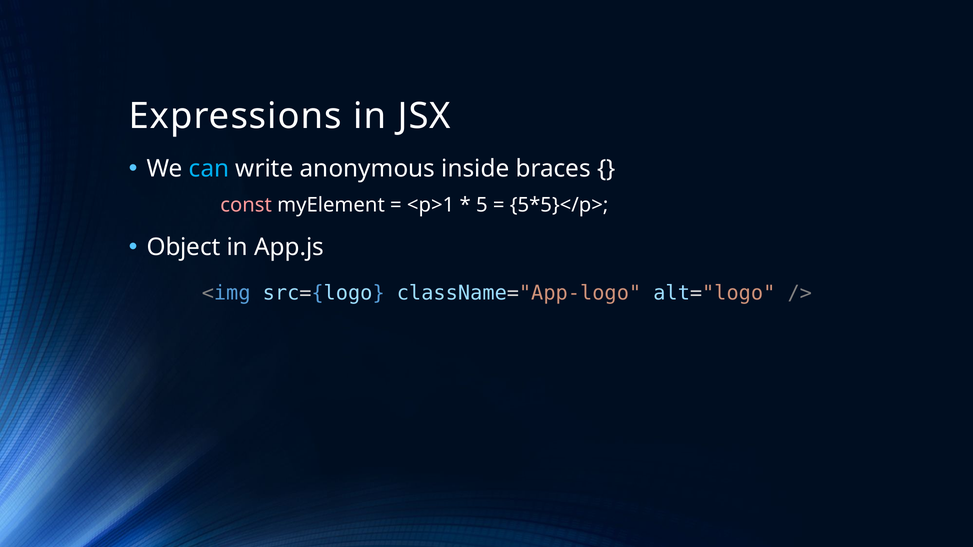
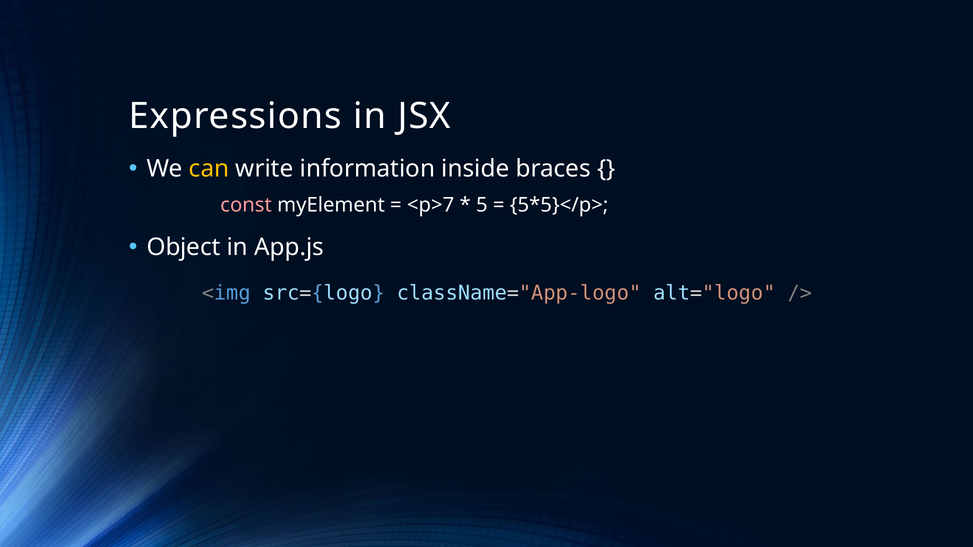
can colour: light blue -> yellow
anonymous: anonymous -> information
<p>1: <p>1 -> <p>7
